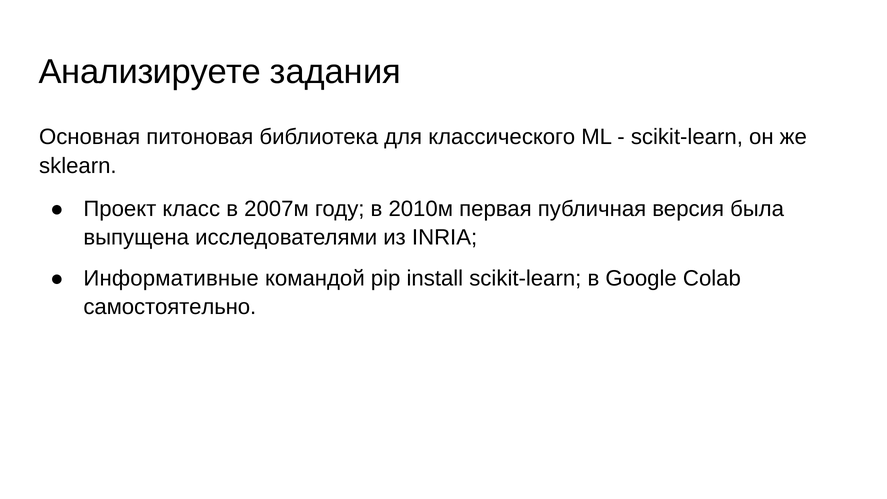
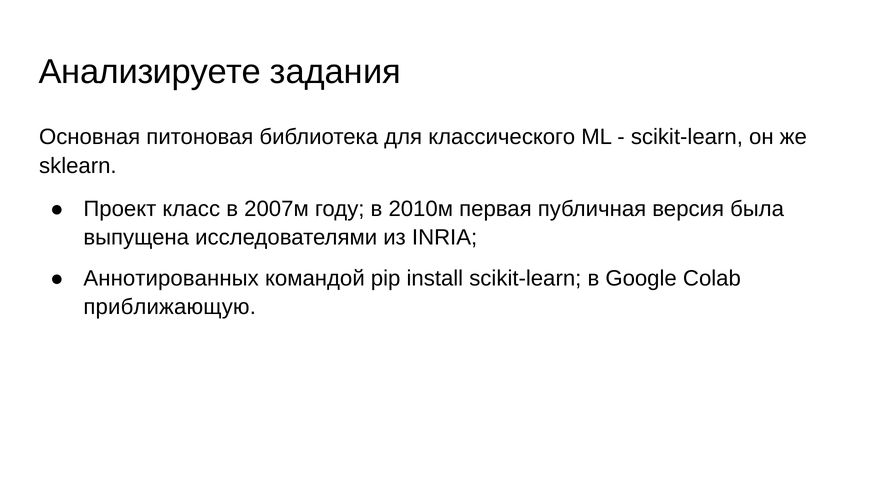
Информативные: Информативные -> Аннотированных
самостоятельно: самостоятельно -> приближающую
